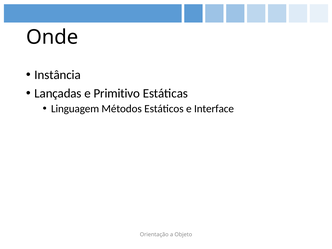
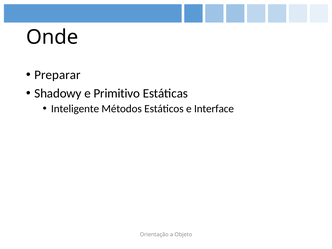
Instância: Instância -> Preparar
Lançadas: Lançadas -> Shadowy
Linguagem: Linguagem -> Inteligente
